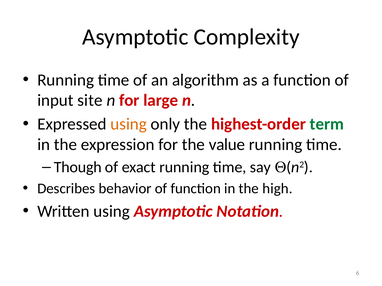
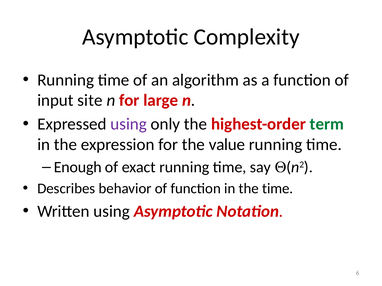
using at (129, 124) colour: orange -> purple
Though: Though -> Enough
the high: high -> time
